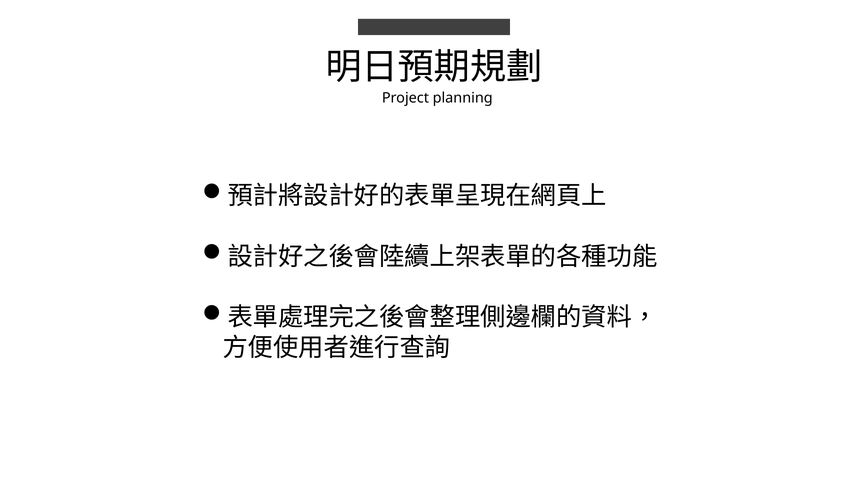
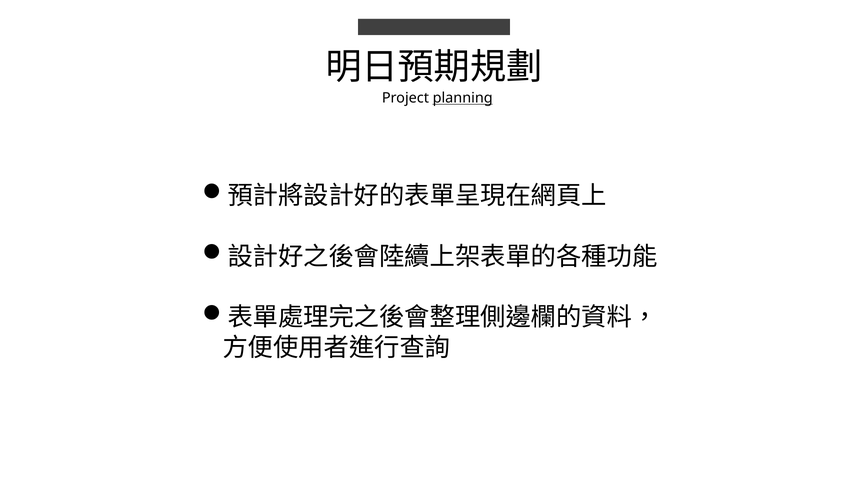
planning underline: none -> present
